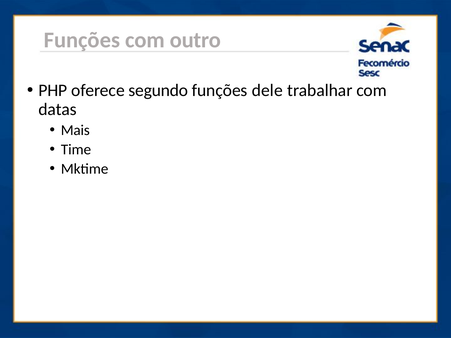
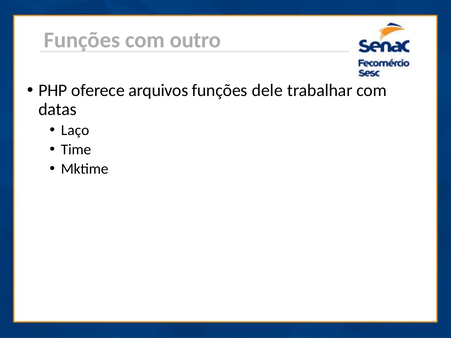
segundo: segundo -> arquivos
Mais: Mais -> Laço
